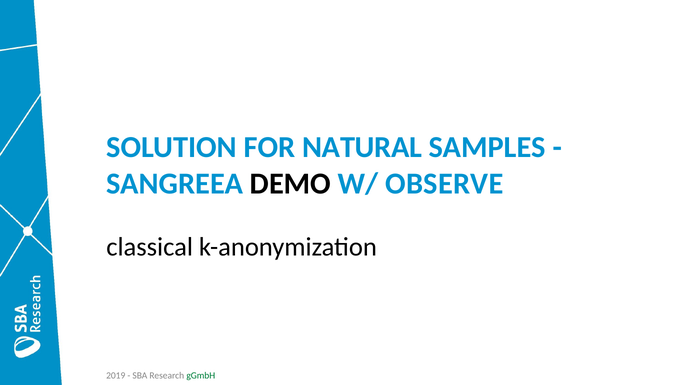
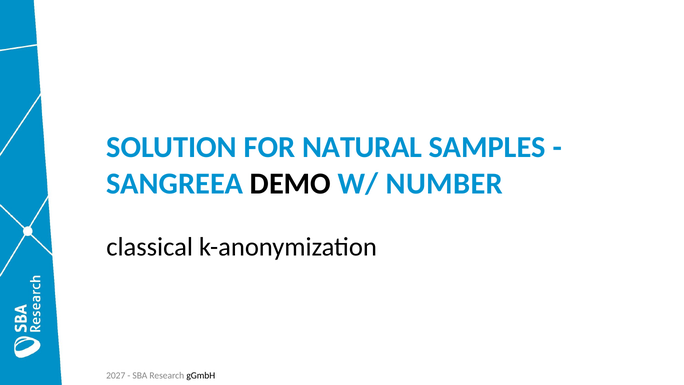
OBSERVE: OBSERVE -> NUMBER
2019: 2019 -> 2027
gGmbH colour: green -> black
